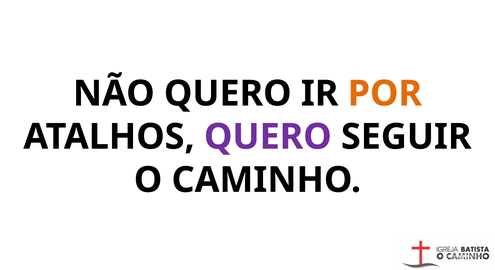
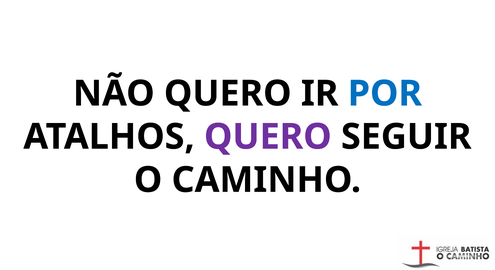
POR colour: orange -> blue
